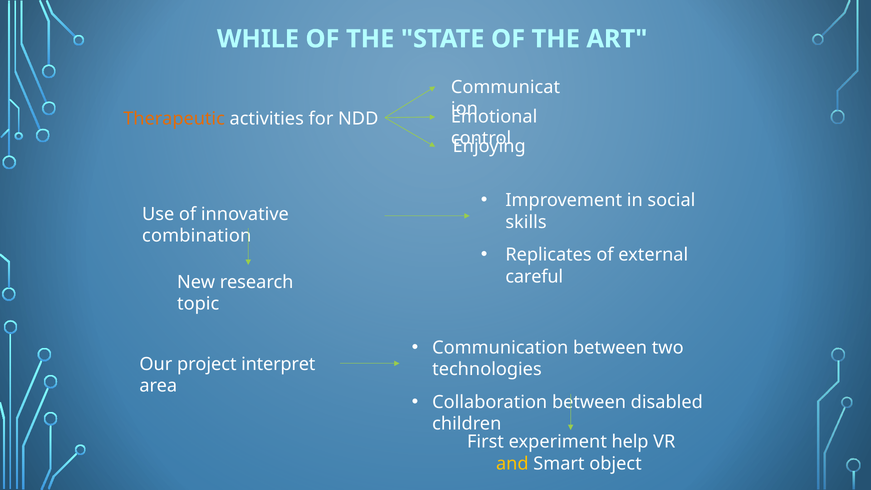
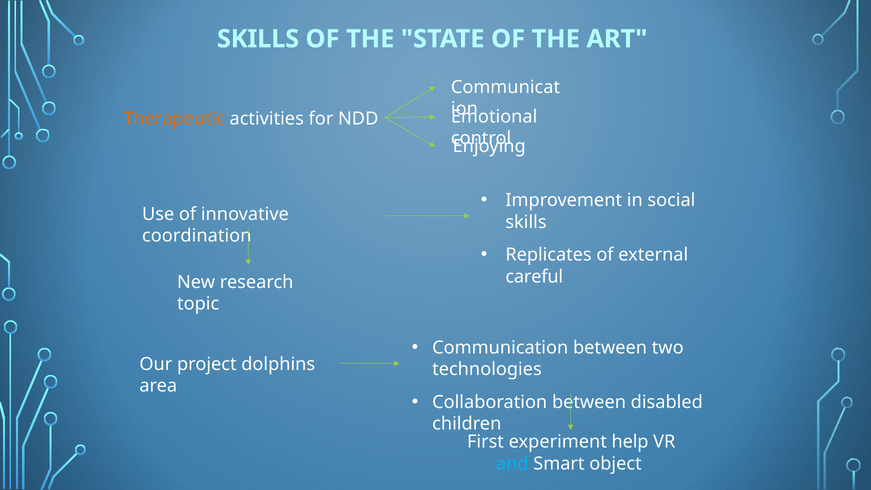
WHILE at (258, 39): WHILE -> SKILLS
combination: combination -> coordination
interpret: interpret -> dolphins
and colour: yellow -> light blue
